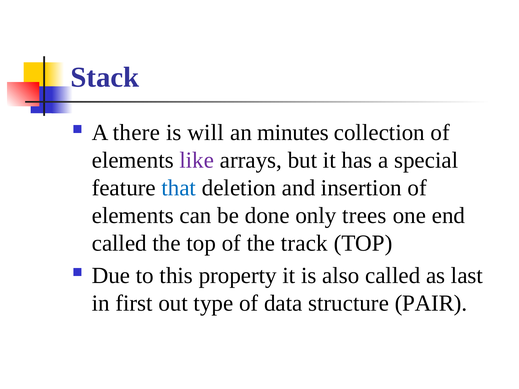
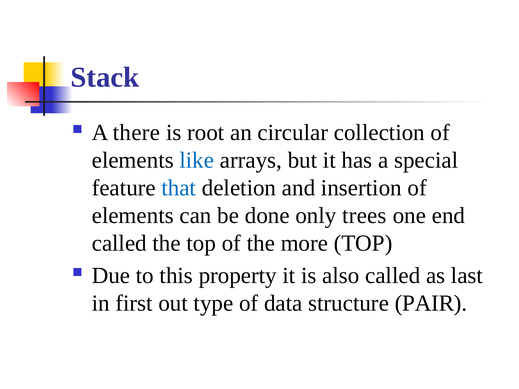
will: will -> root
minutes: minutes -> circular
like colour: purple -> blue
track: track -> more
